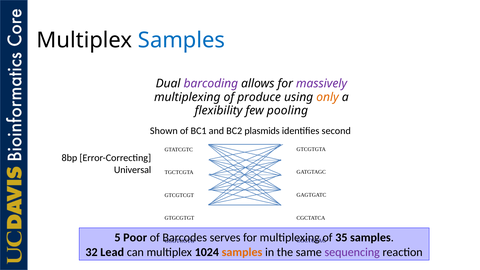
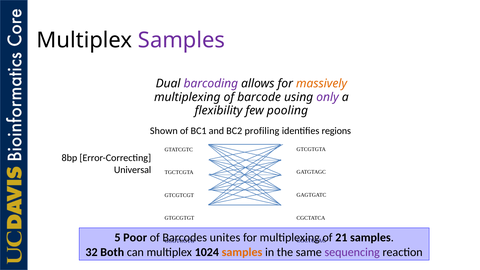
Samples at (181, 40) colour: blue -> purple
massively colour: purple -> orange
produce: produce -> barcode
only colour: orange -> purple
plasmids: plasmids -> profiling
second: second -> regions
serves: serves -> unites
35: 35 -> 21
Lead: Lead -> Both
